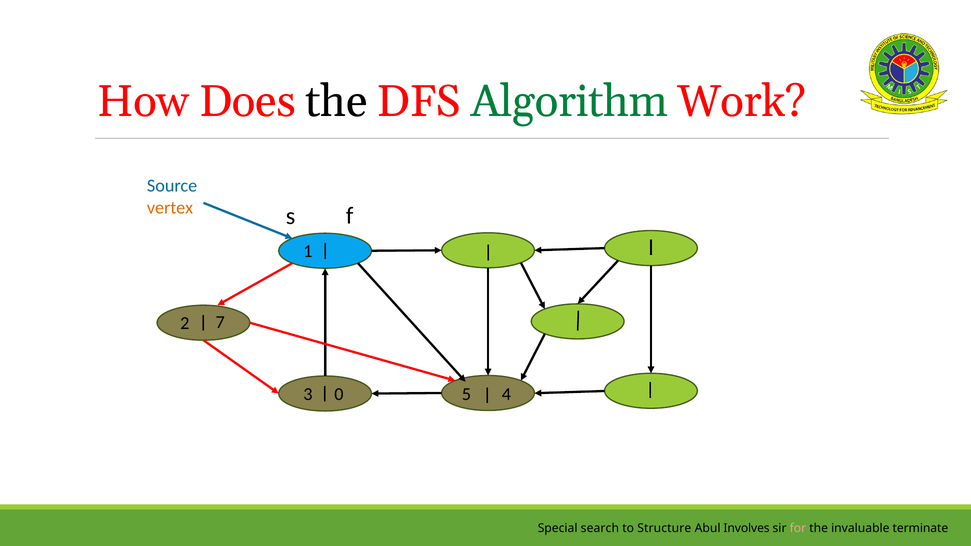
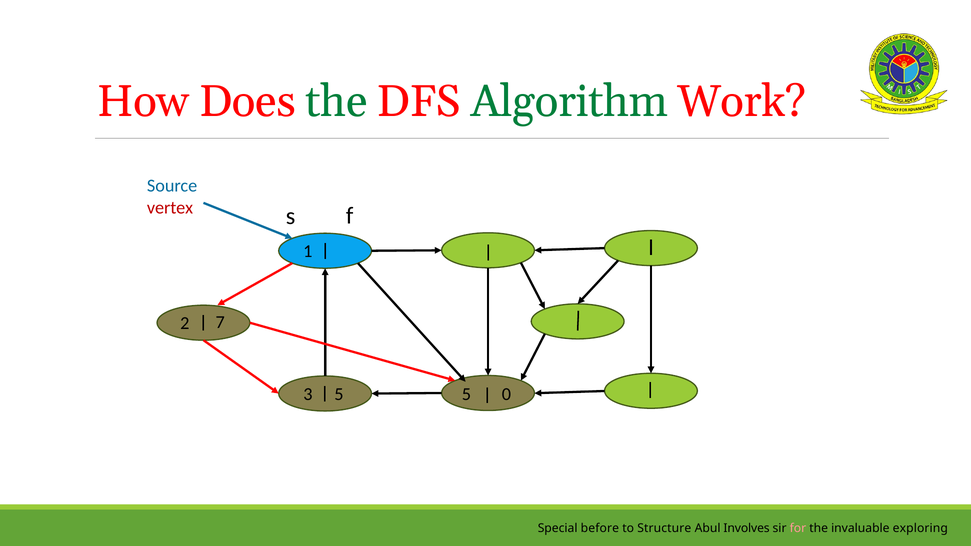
the at (336, 102) colour: black -> green
vertex colour: orange -> red
3 0: 0 -> 5
4: 4 -> 0
search: search -> before
terminate: terminate -> exploring
